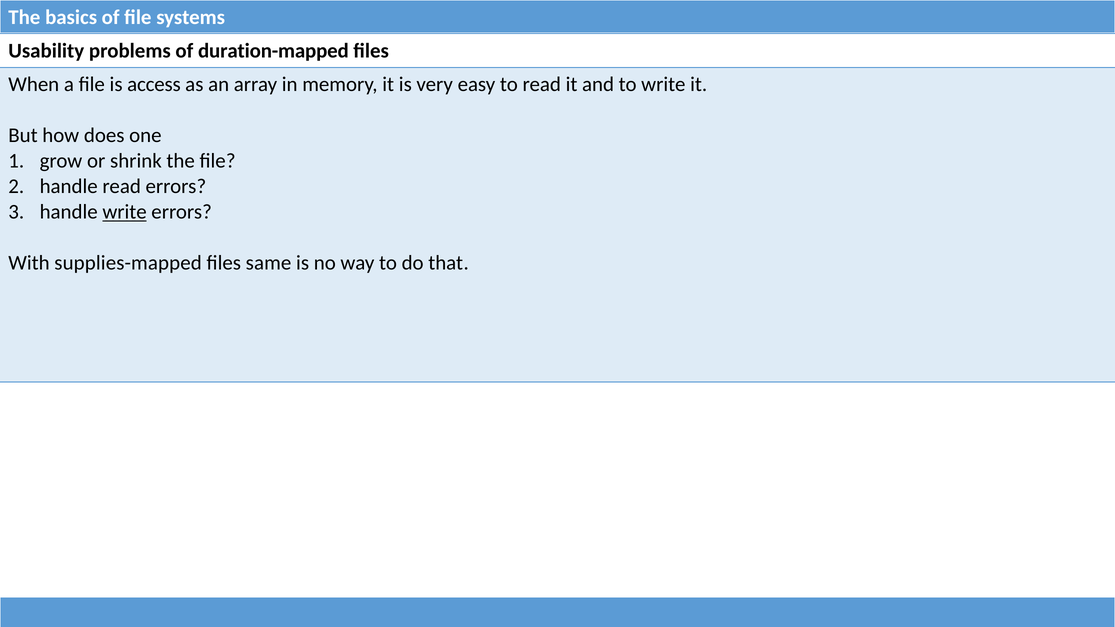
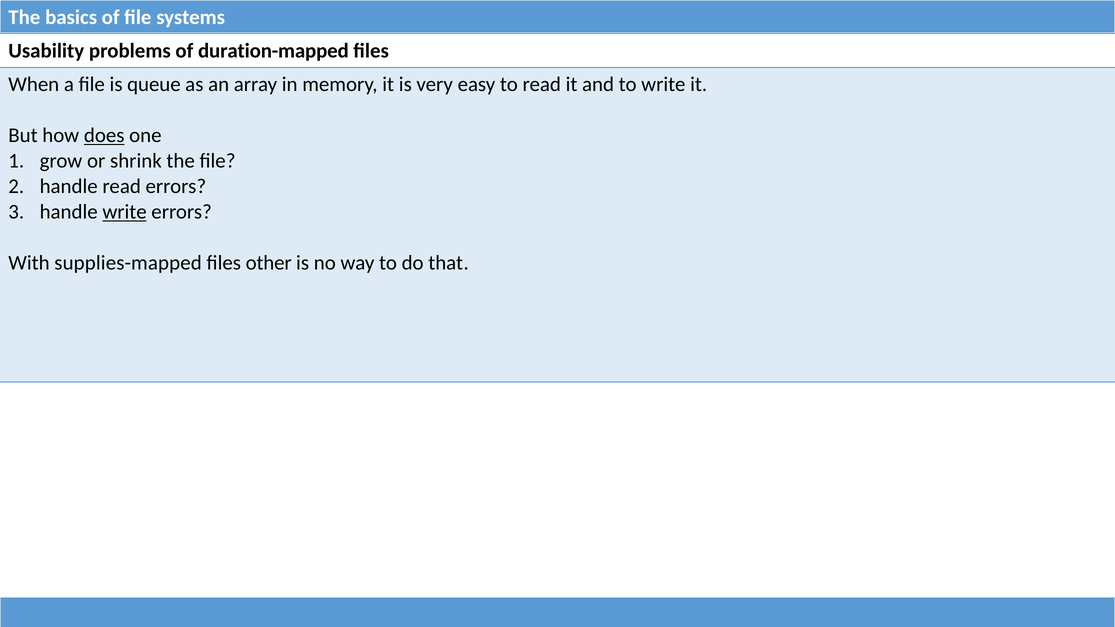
access: access -> queue
does underline: none -> present
same: same -> other
